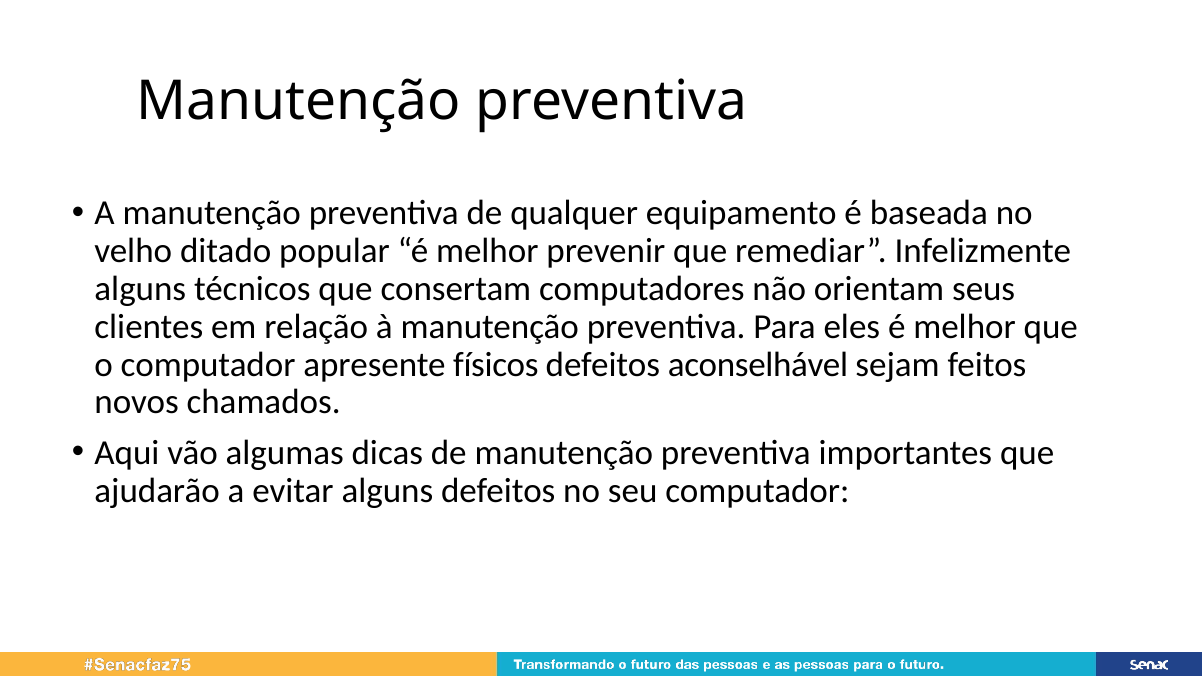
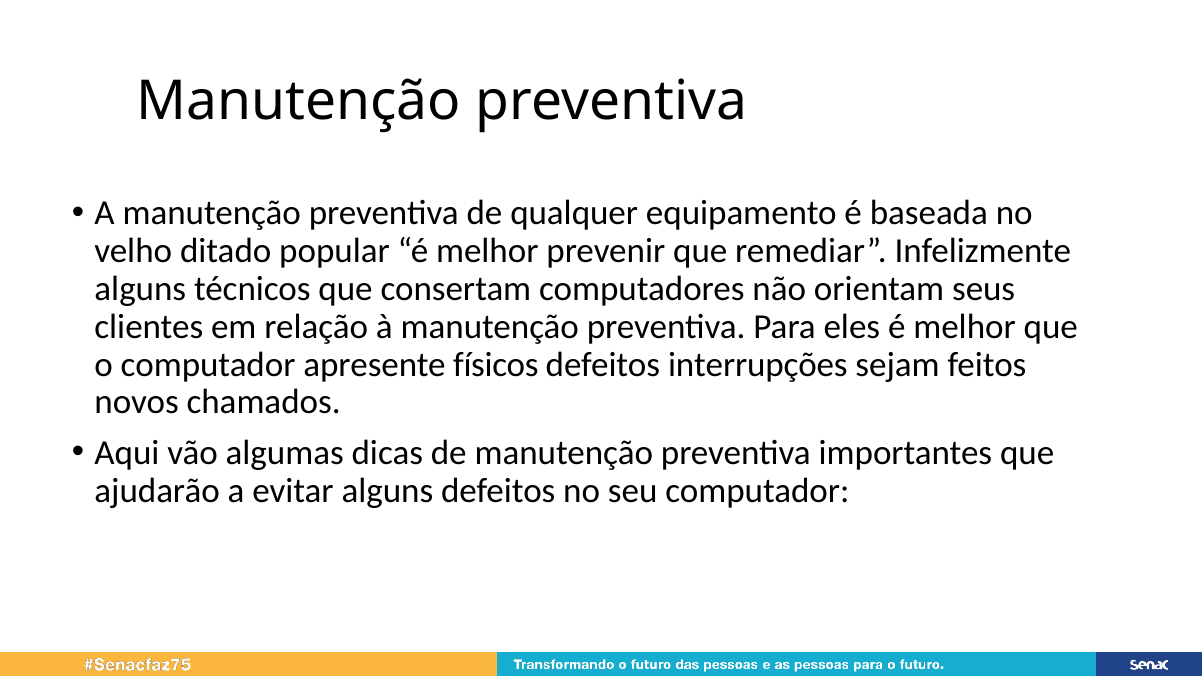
aconselhável: aconselhável -> interrupções
